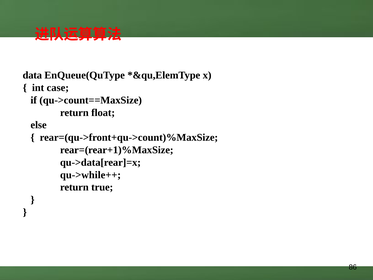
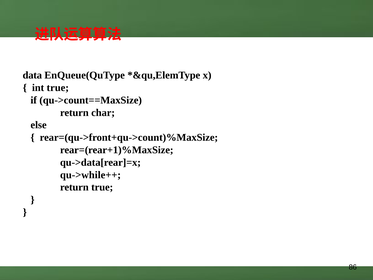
int case: case -> true
float: float -> char
